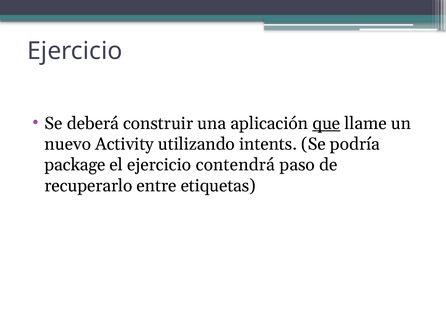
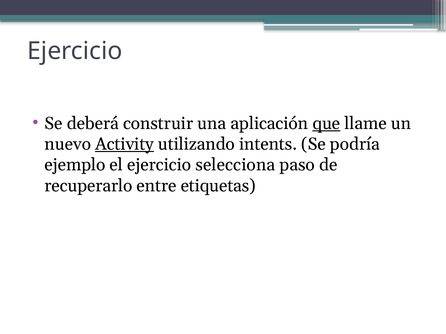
Activity underline: none -> present
package: package -> ejemplo
contendrá: contendrá -> selecciona
